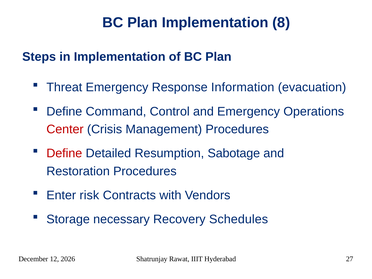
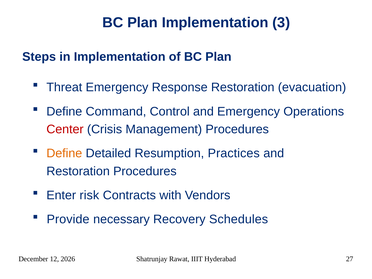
8: 8 -> 3
Response Information: Information -> Restoration
Define at (64, 153) colour: red -> orange
Sabotage: Sabotage -> Practices
Storage: Storage -> Provide
